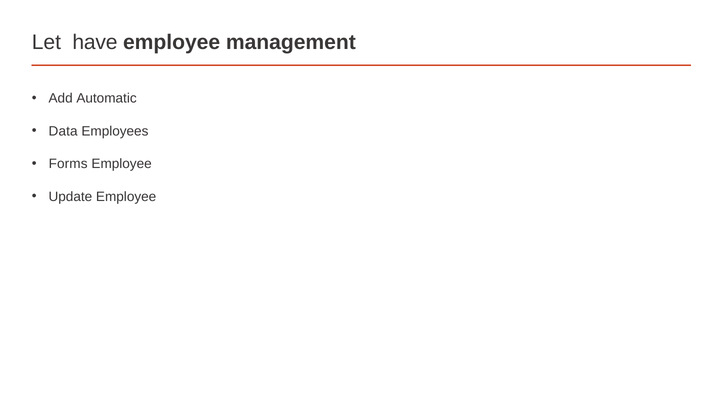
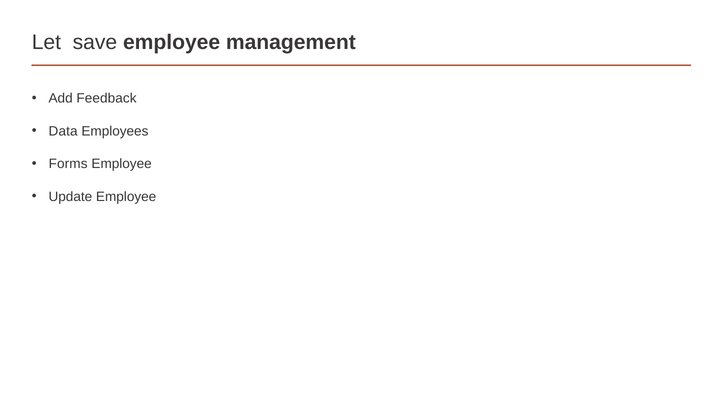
have: have -> save
Automatic: Automatic -> Feedback
